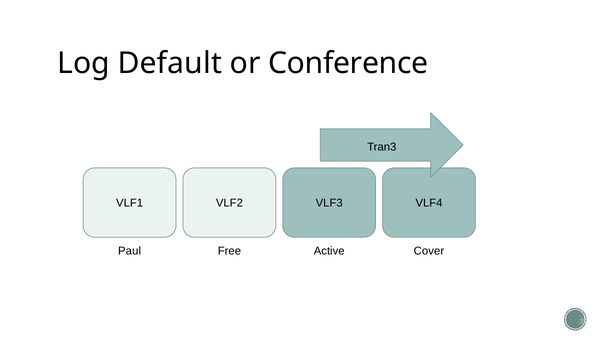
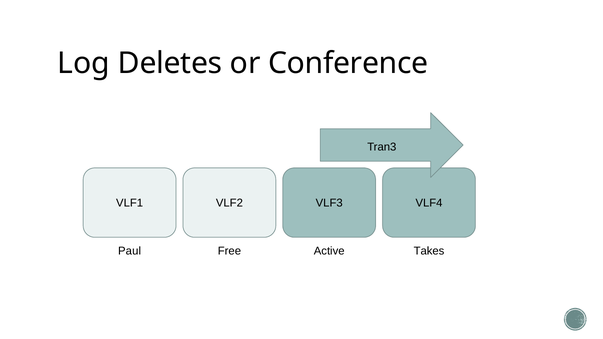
Default: Default -> Deletes
Cover: Cover -> Takes
